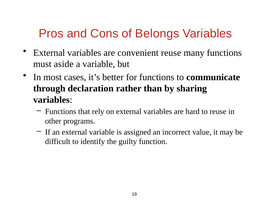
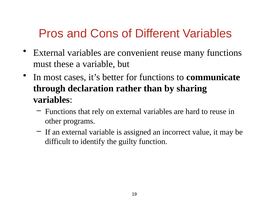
Belongs: Belongs -> Different
aside: aside -> these
